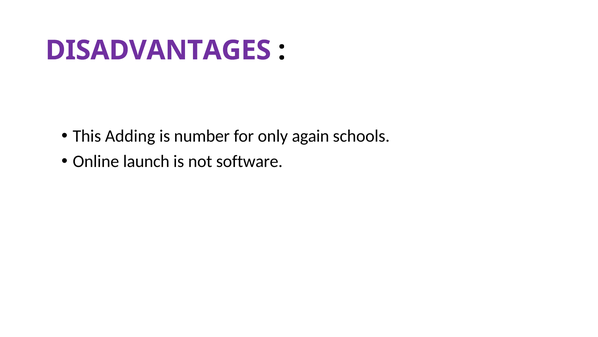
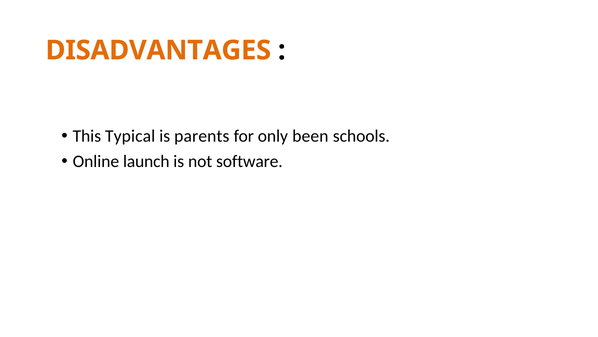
DISADVANTAGES colour: purple -> orange
Adding: Adding -> Typical
number: number -> parents
again: again -> been
